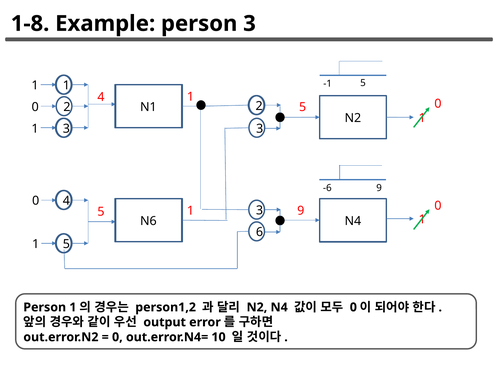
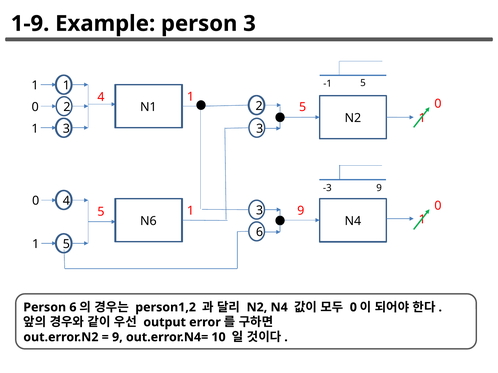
1-8: 1-8 -> 1-9
-6: -6 -> -3
Person 1: 1 -> 6
0 at (117, 338): 0 -> 9
